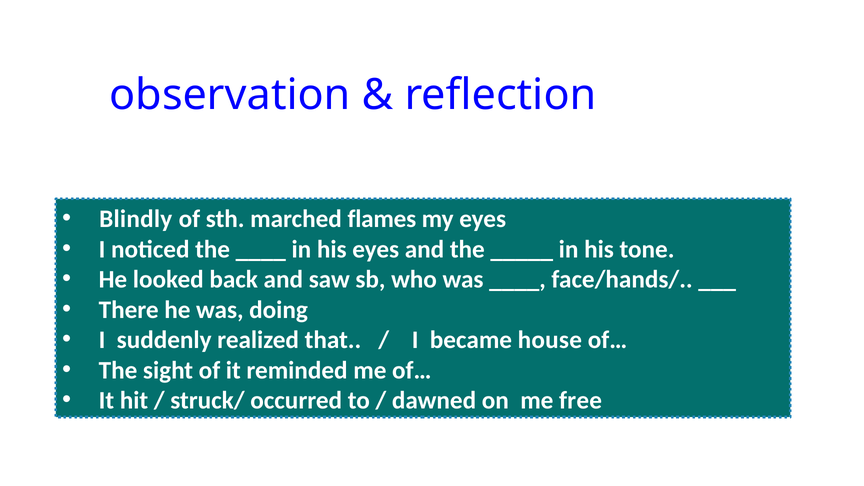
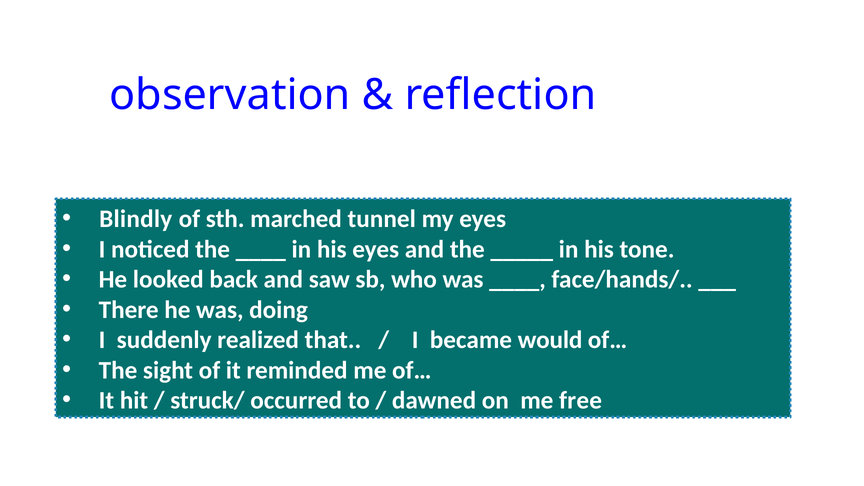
flames: flames -> tunnel
house: house -> would
